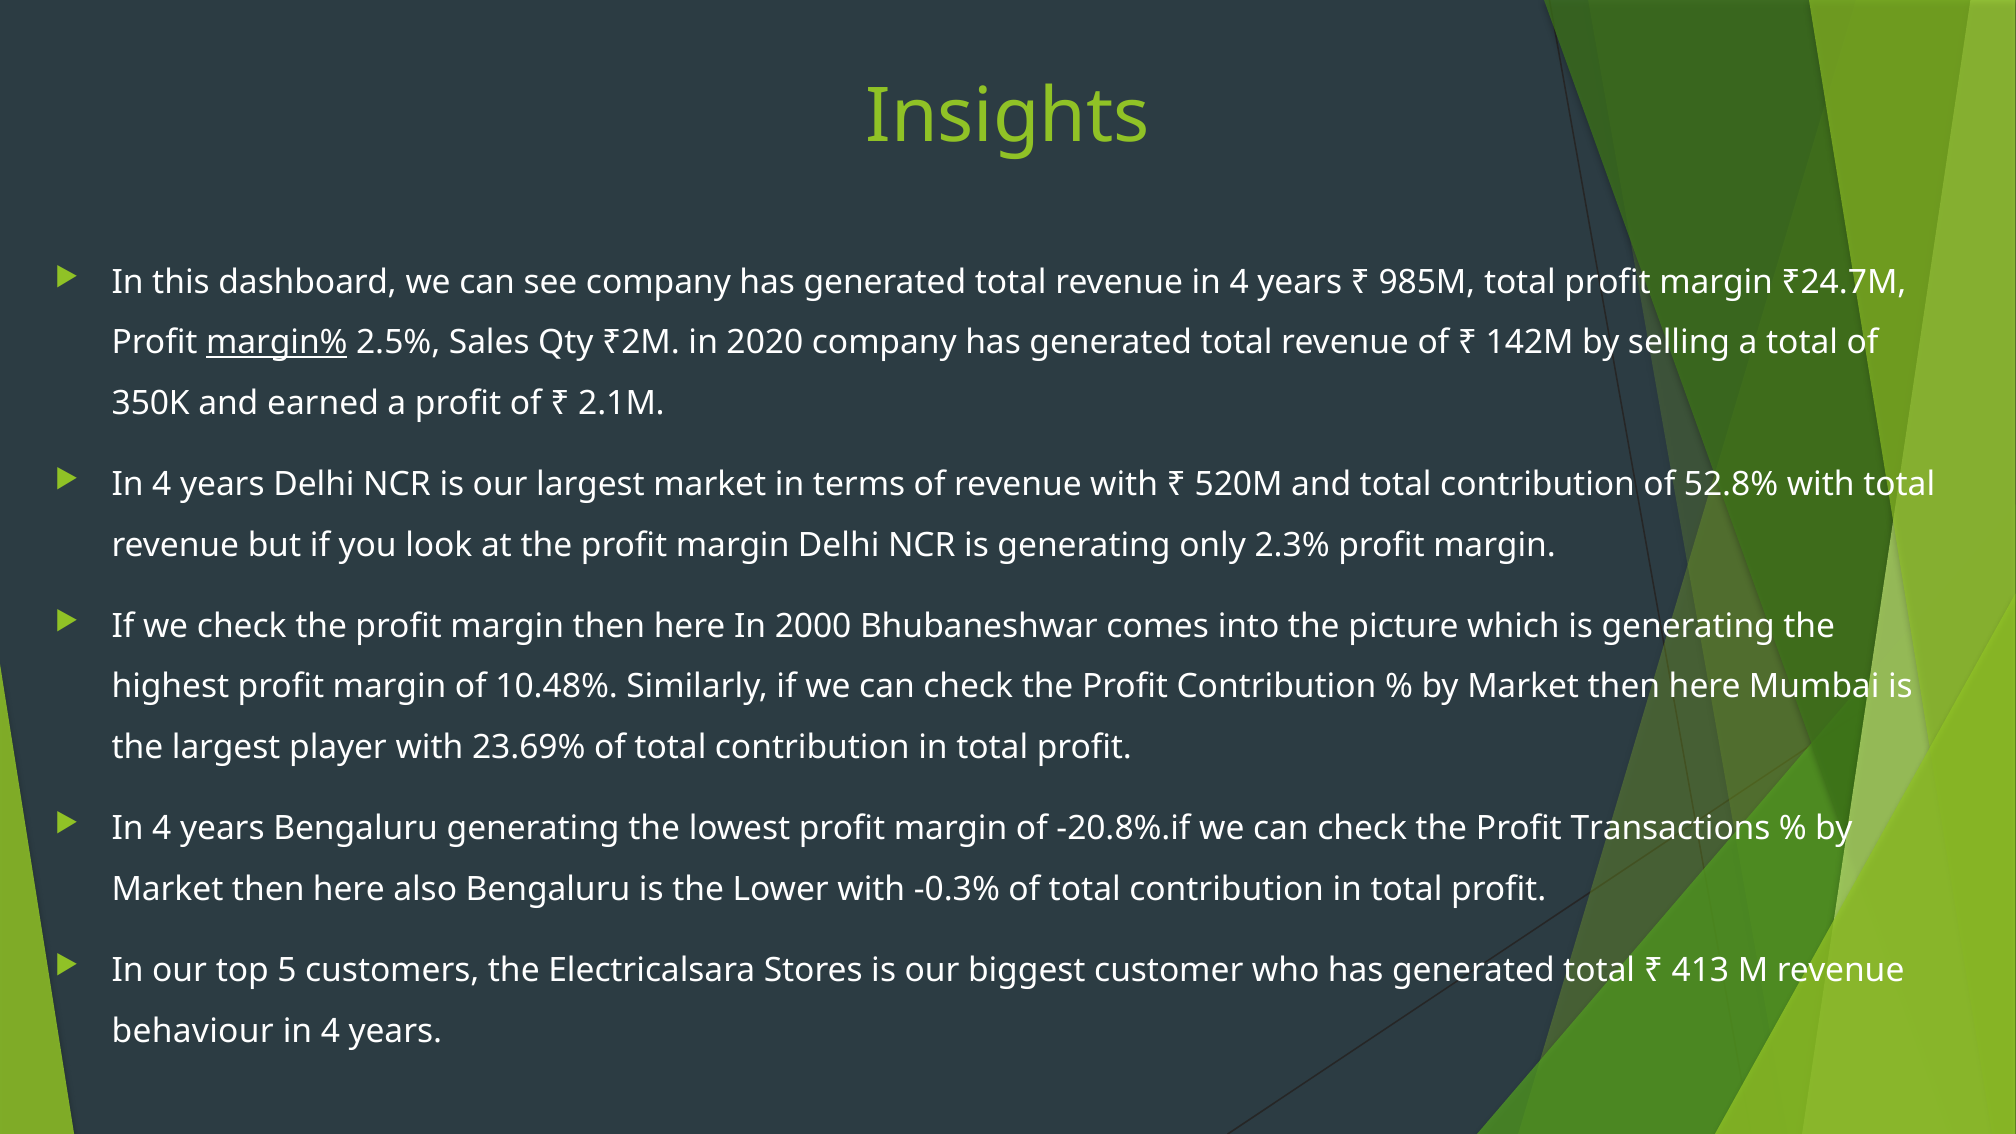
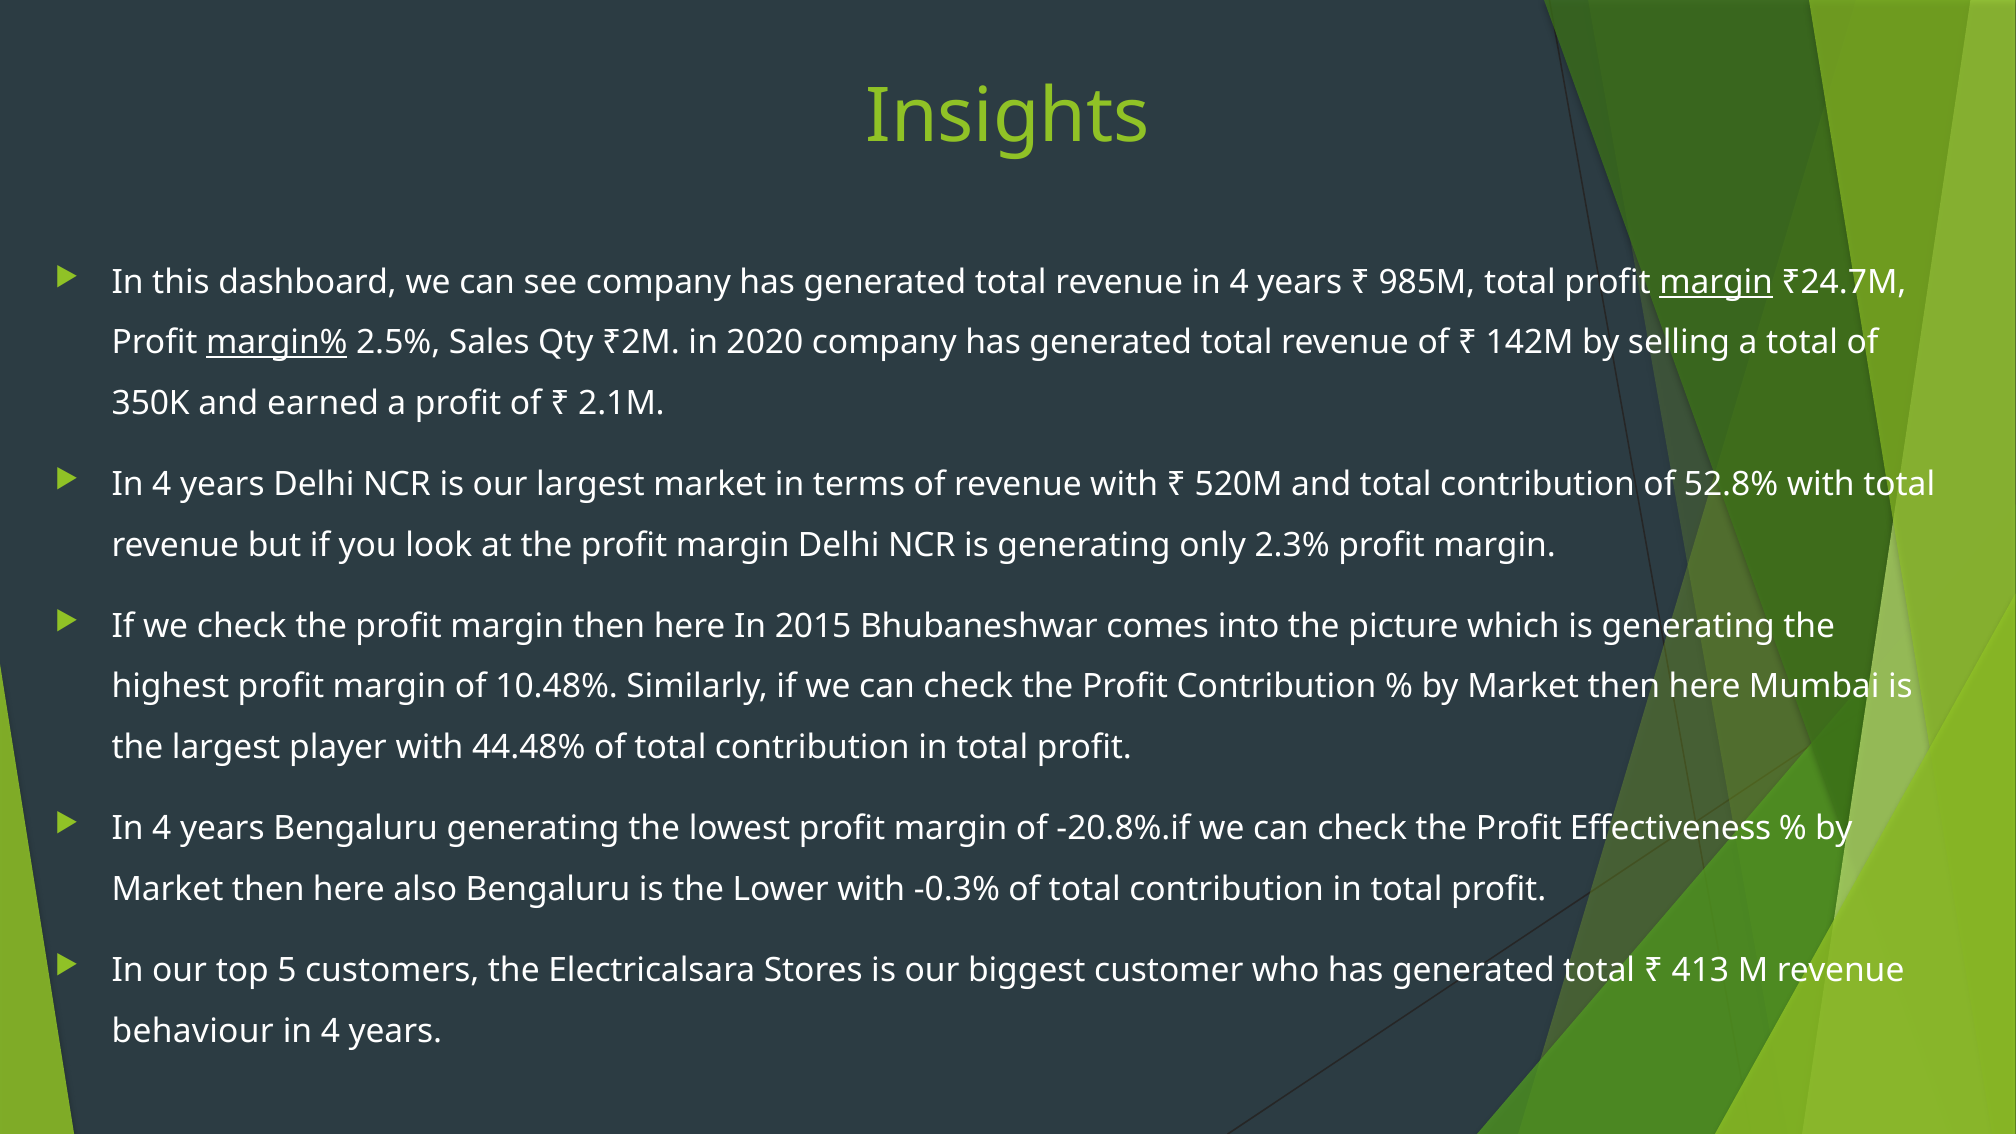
margin at (1716, 282) underline: none -> present
2000: 2000 -> 2015
23.69%: 23.69% -> 44.48%
Transactions: Transactions -> Effectiveness
